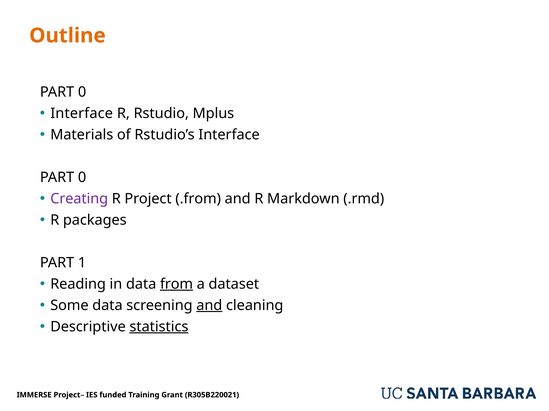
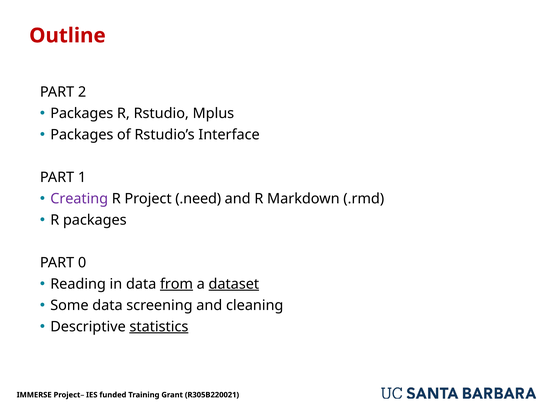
Outline colour: orange -> red
0 at (82, 92): 0 -> 2
Interface at (82, 113): Interface -> Packages
Materials at (82, 135): Materials -> Packages
0 at (82, 178): 0 -> 1
.from: .from -> .need
1: 1 -> 0
dataset underline: none -> present
and at (209, 306) underline: present -> none
